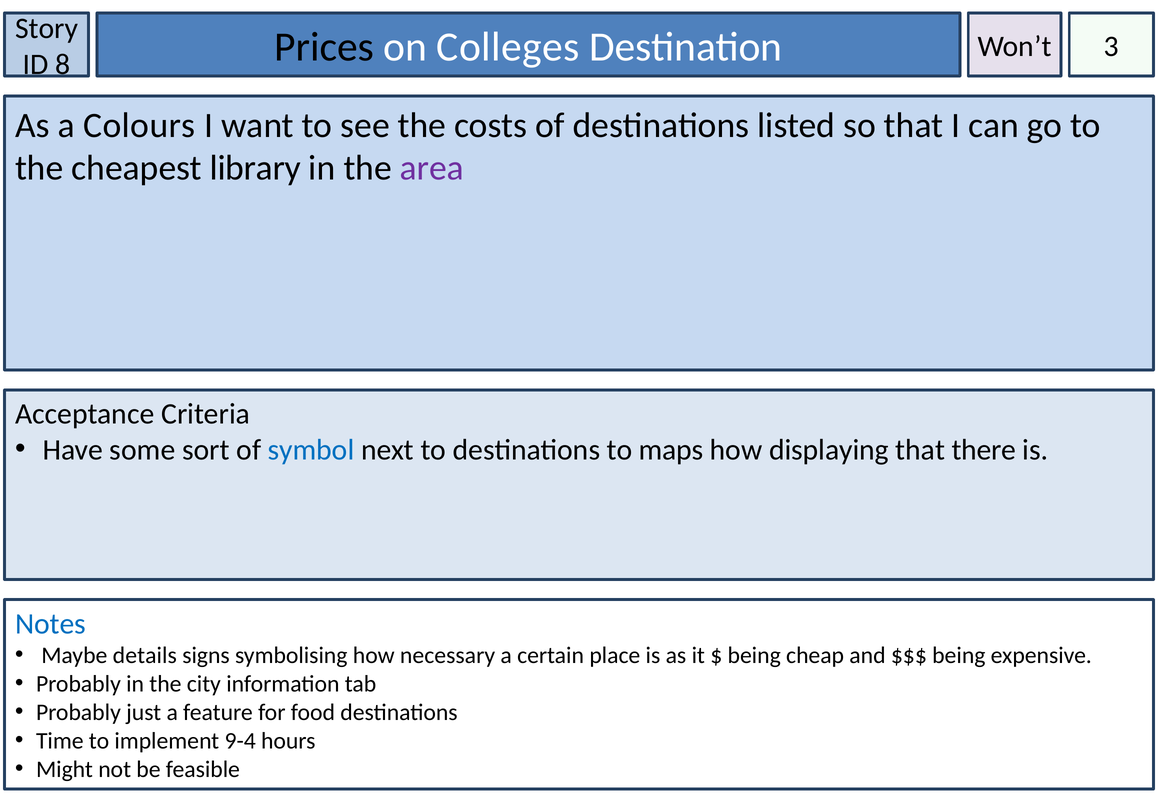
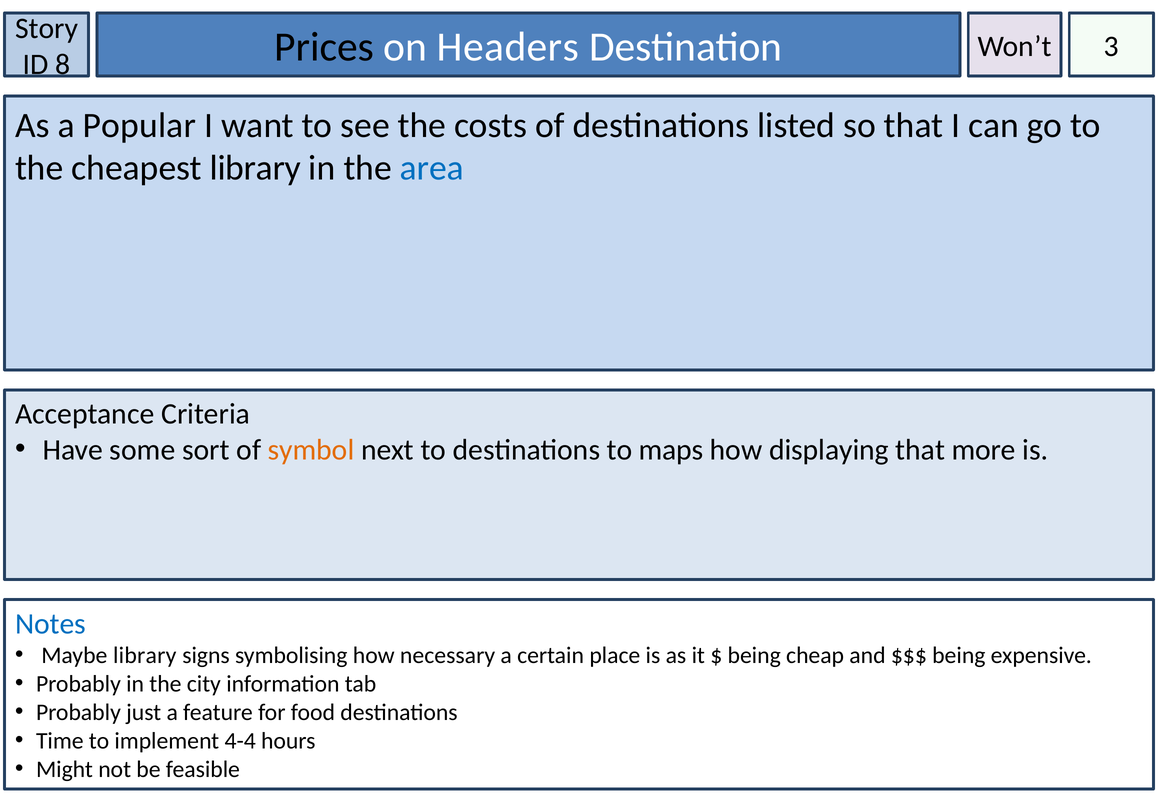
Colleges: Colleges -> Headers
Colours: Colours -> Popular
area colour: purple -> blue
symbol colour: blue -> orange
there: there -> more
Maybe details: details -> library
9-4: 9-4 -> 4-4
